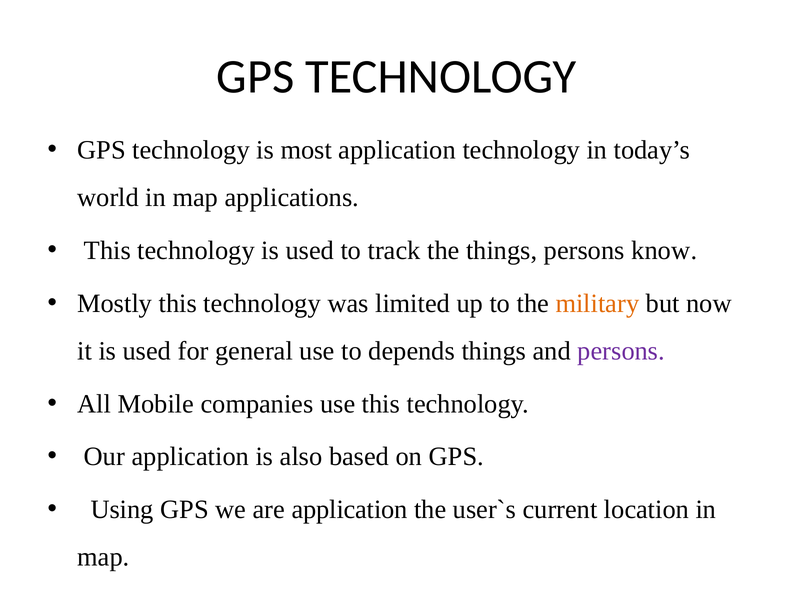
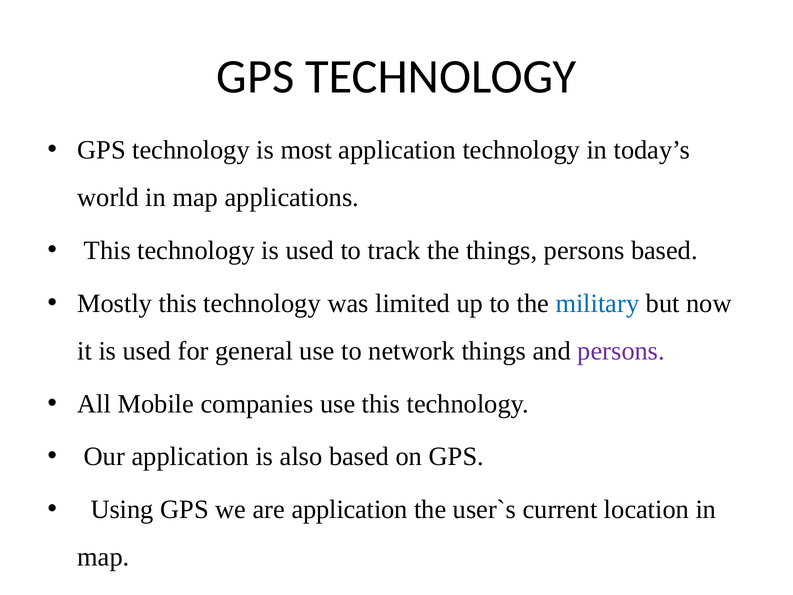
persons know: know -> based
military colour: orange -> blue
depends: depends -> network
